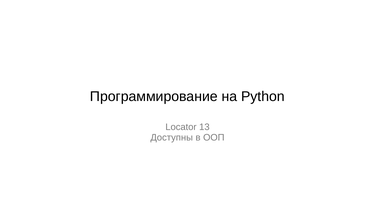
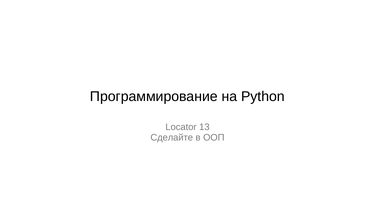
Доступны: Доступны -> Сделайте
